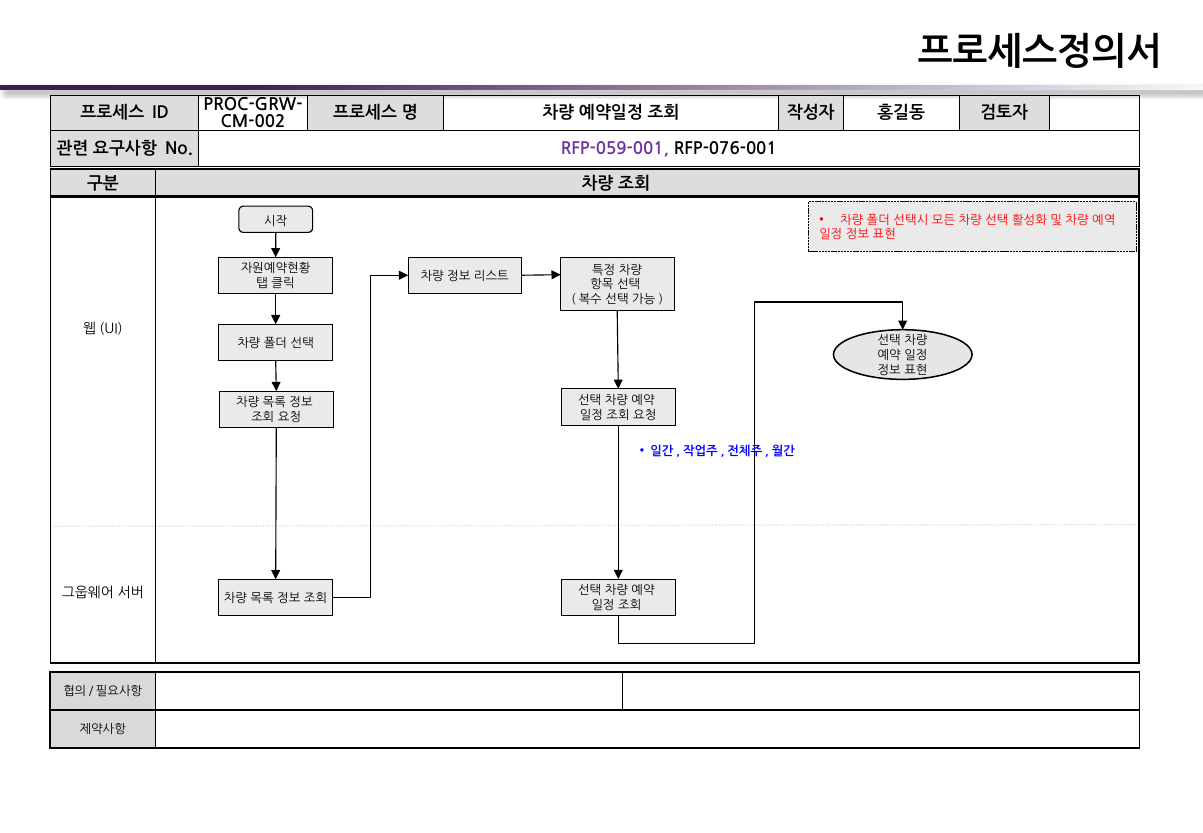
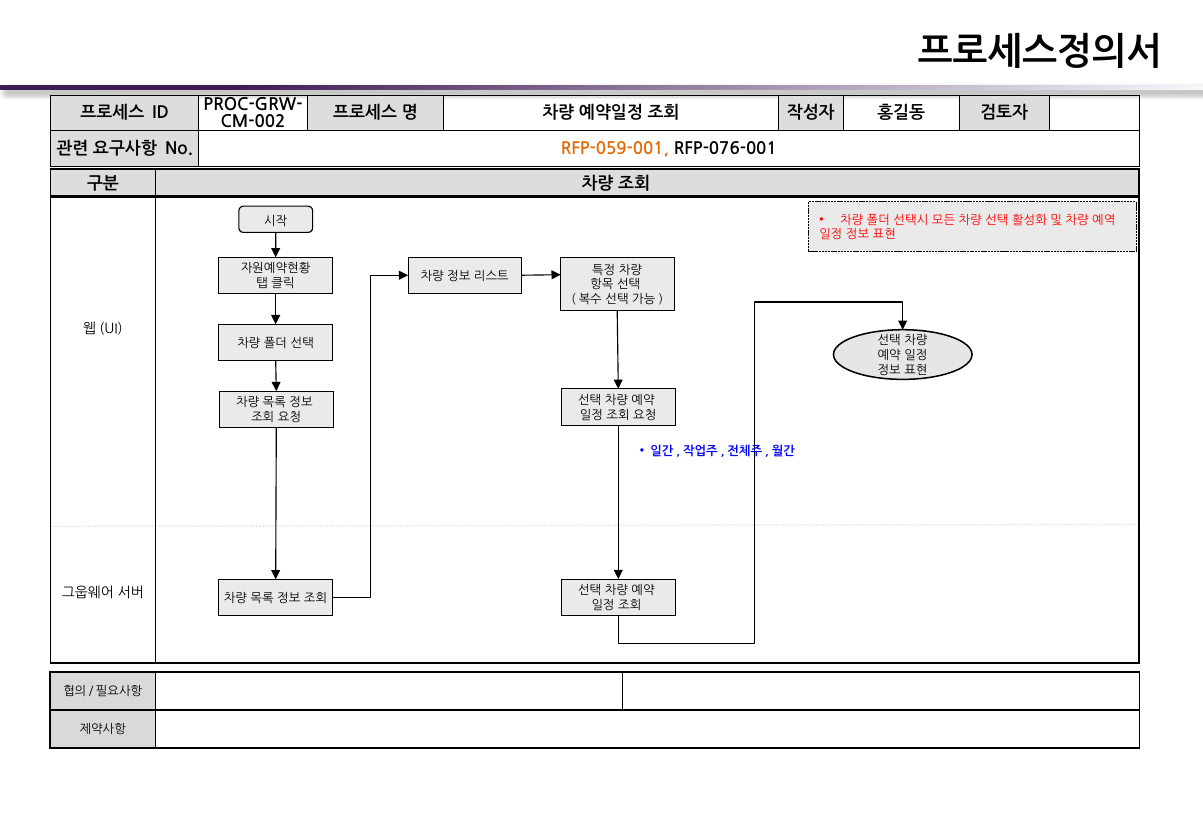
RFP-059-001 colour: purple -> orange
